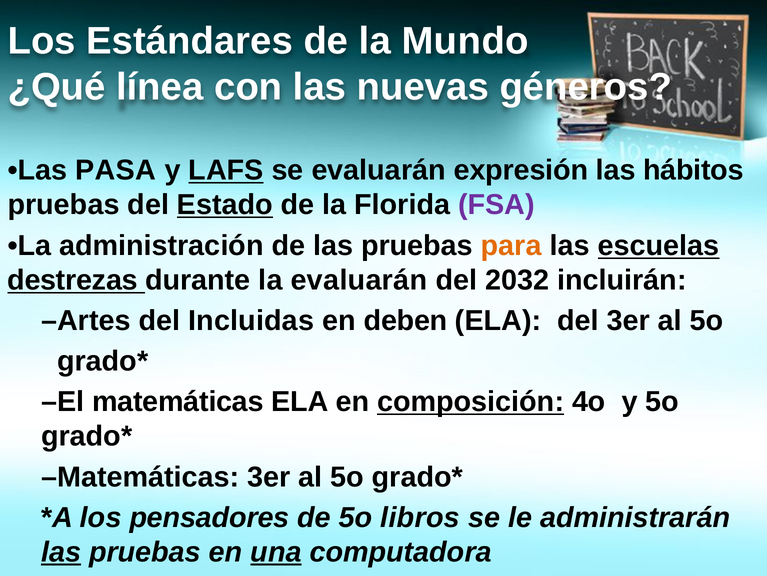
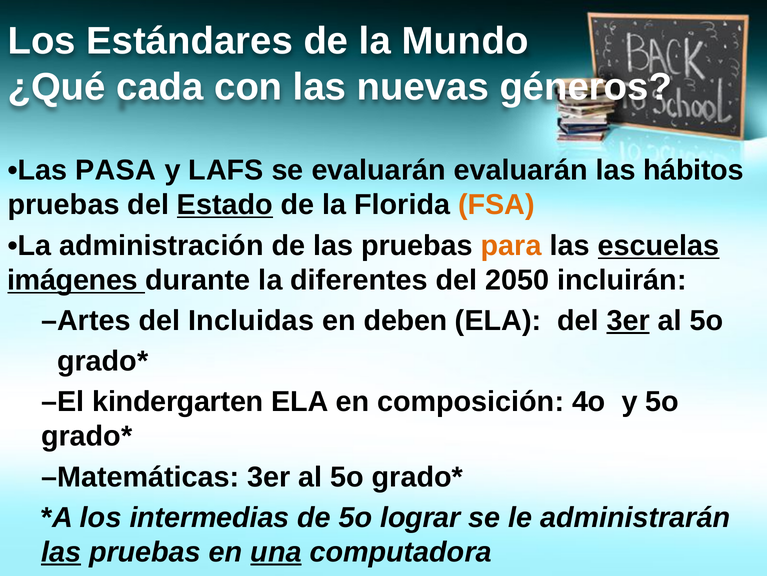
línea: línea -> cada
LAFS underline: present -> none
evaluarán expresión: expresión -> evaluarán
FSA colour: purple -> orange
destrezas: destrezas -> imágenes
la evaluarán: evaluarán -> diferentes
2032: 2032 -> 2050
3er at (628, 320) underline: none -> present
El matemáticas: matemáticas -> kindergarten
composición underline: present -> none
pensadores: pensadores -> intermedias
libros: libros -> lograr
